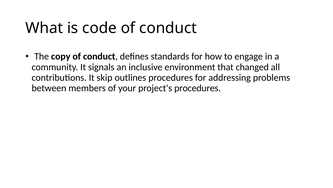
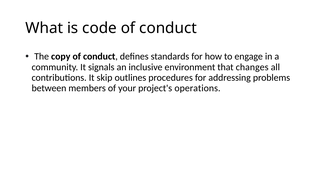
changed: changed -> changes
project's procedures: procedures -> operations
